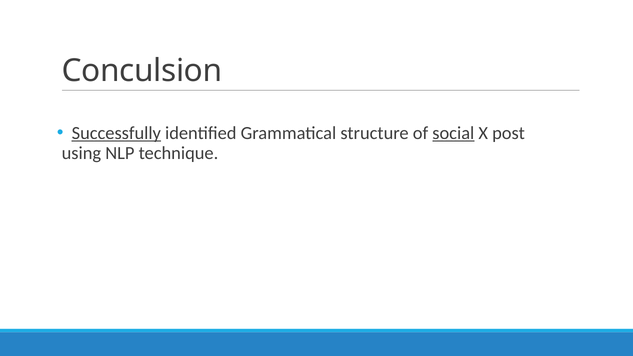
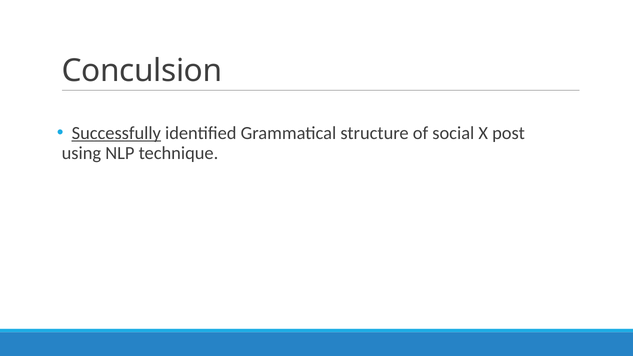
social underline: present -> none
